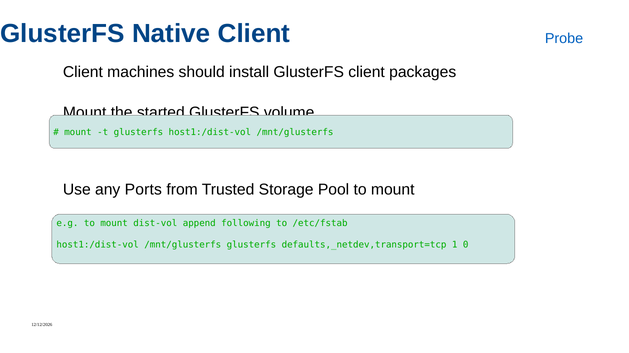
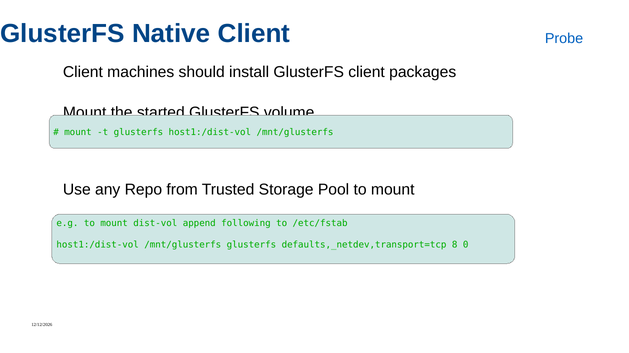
Ports: Ports -> Repo
1: 1 -> 8
